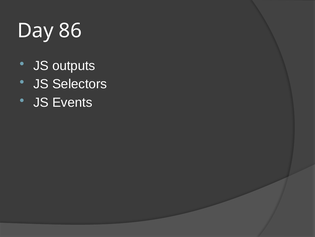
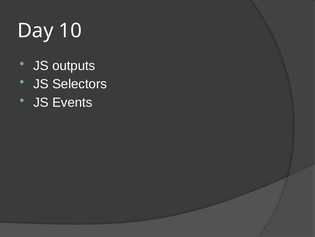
86: 86 -> 10
